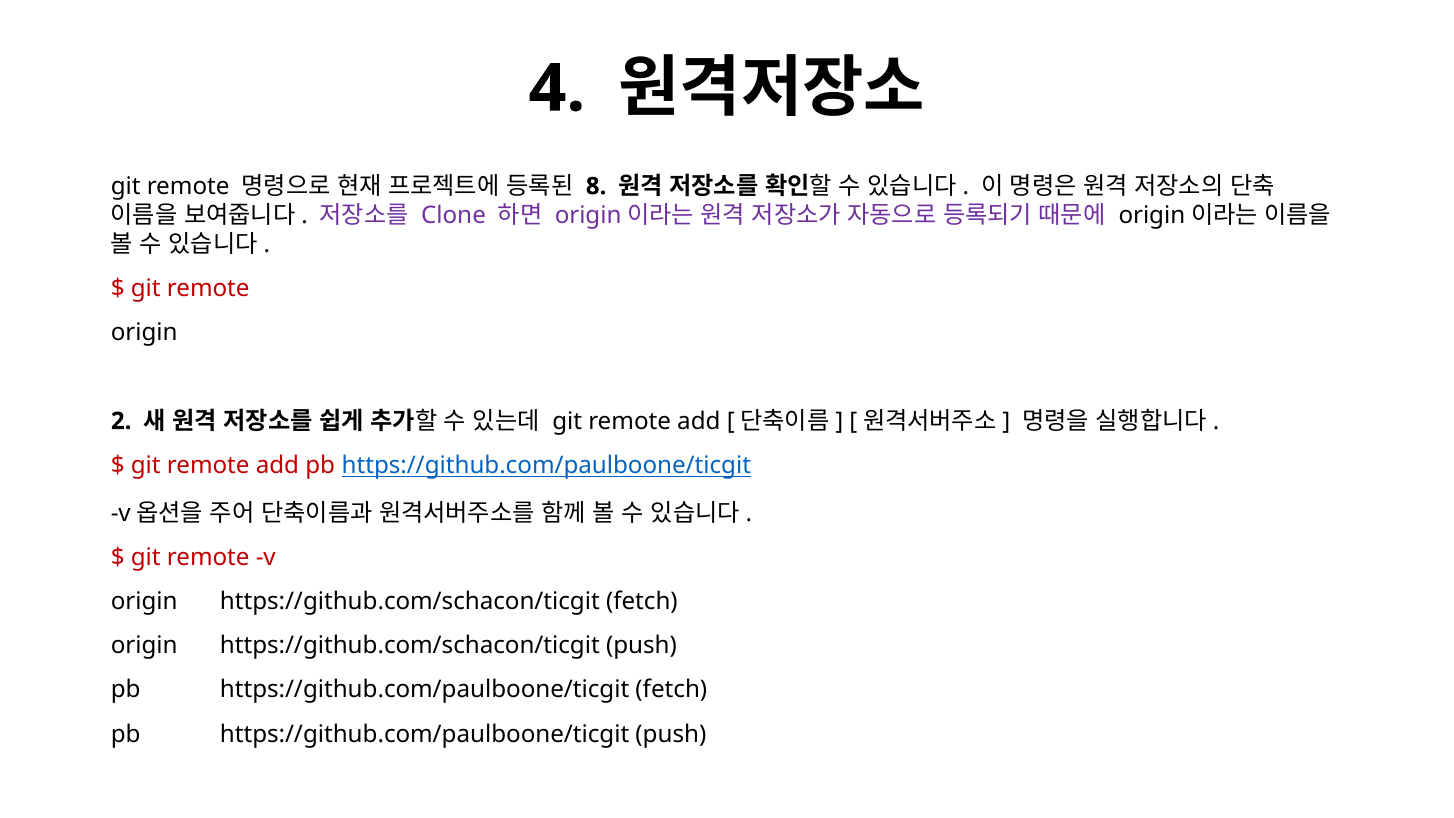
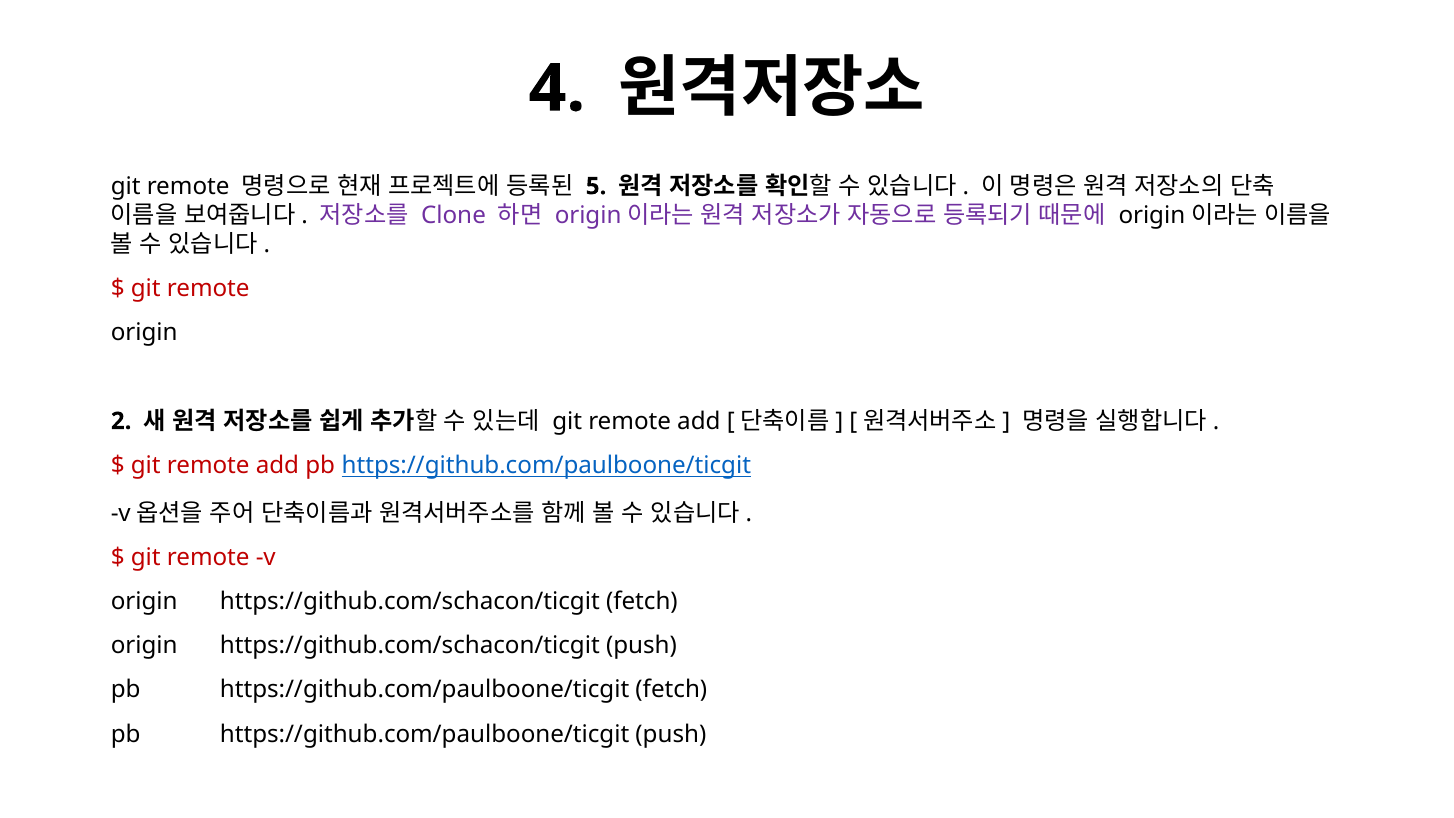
8: 8 -> 5
